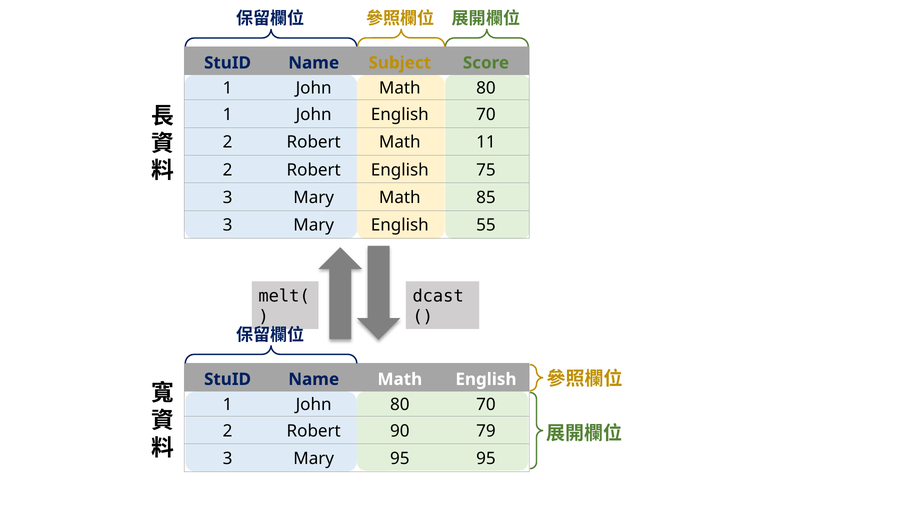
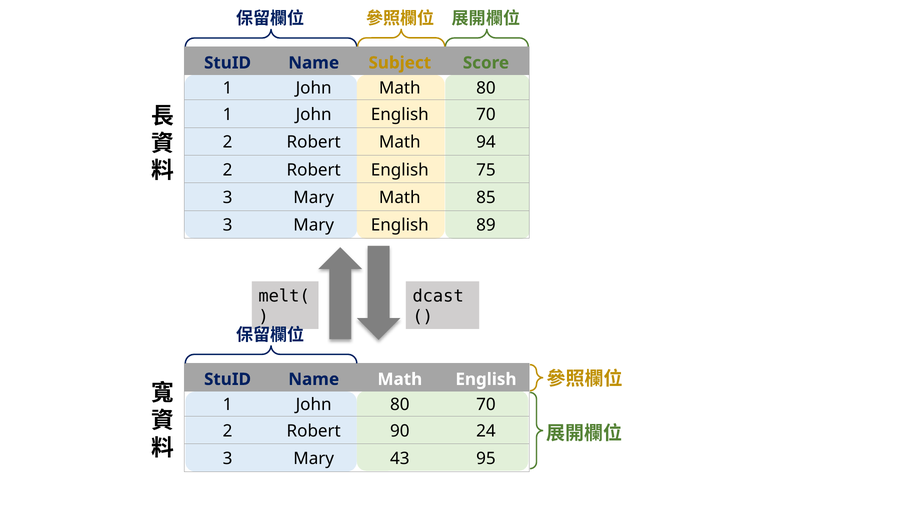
11: 11 -> 94
55: 55 -> 89
79: 79 -> 24
Mary 95: 95 -> 43
